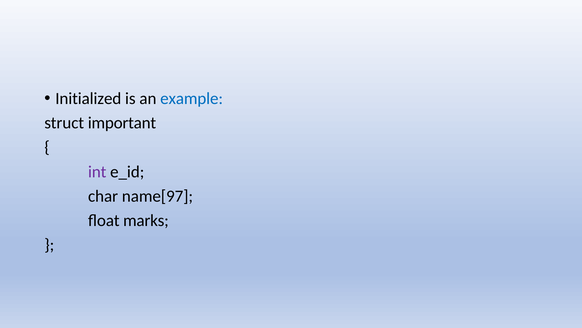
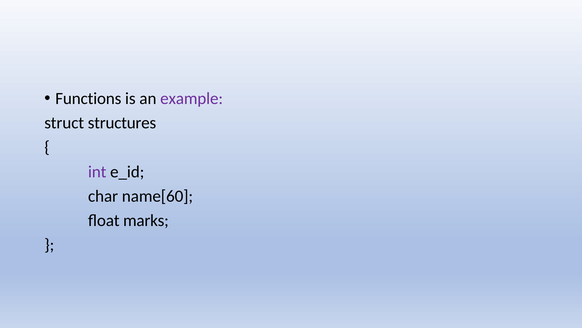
Initialized: Initialized -> Functions
example colour: blue -> purple
important: important -> structures
name[97: name[97 -> name[60
